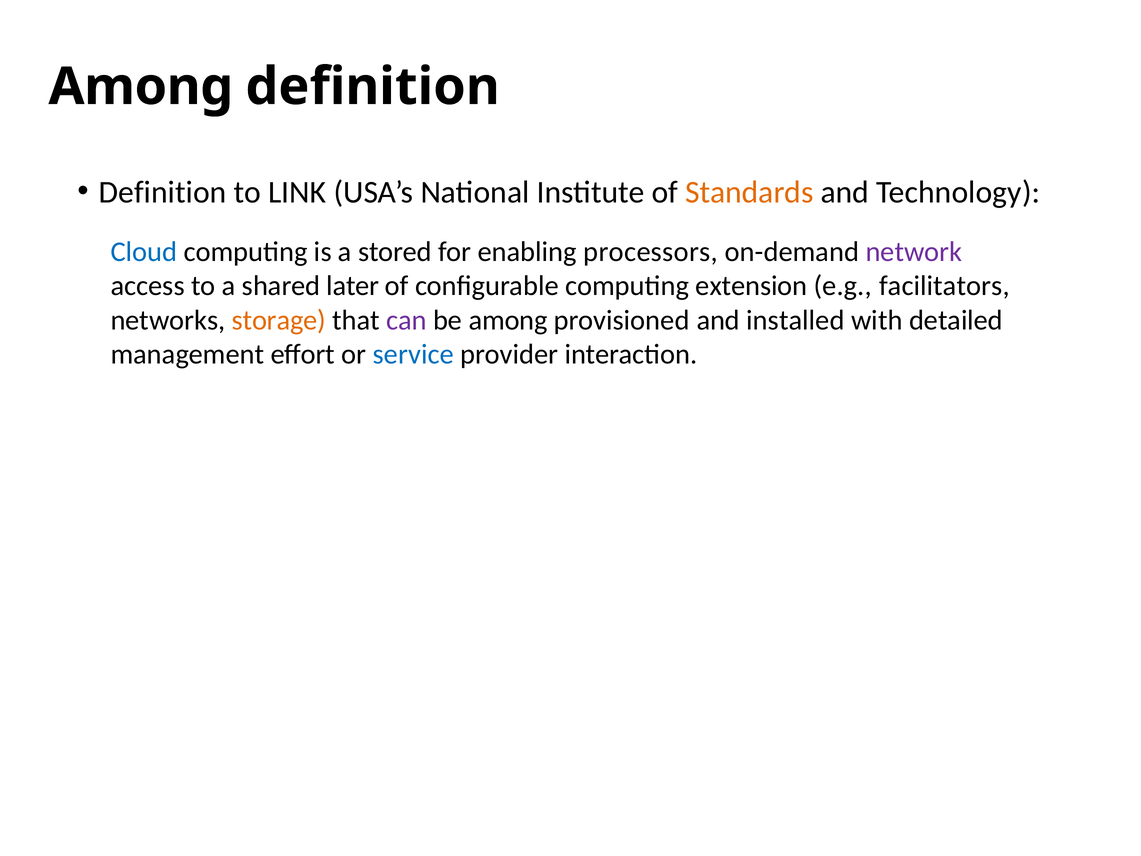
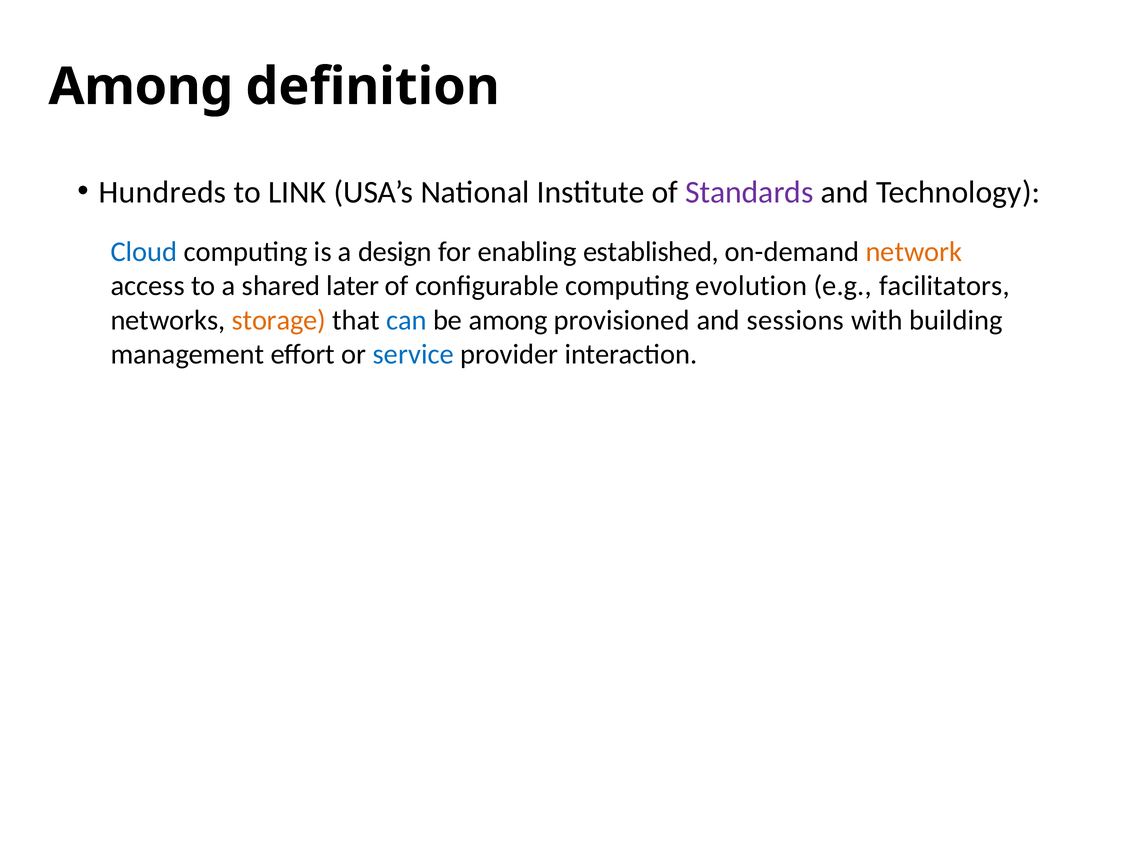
Definition at (163, 192): Definition -> Hundreds
Standards colour: orange -> purple
stored: stored -> design
processors: processors -> established
network colour: purple -> orange
extension: extension -> evolution
can colour: purple -> blue
installed: installed -> sessions
detailed: detailed -> building
